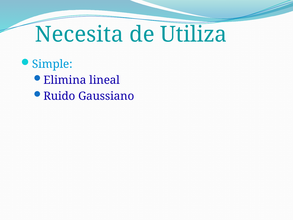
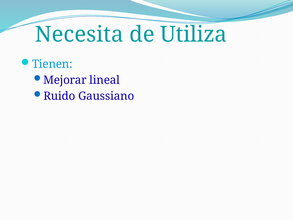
Simple: Simple -> Tienen
Elimina: Elimina -> Mejorar
